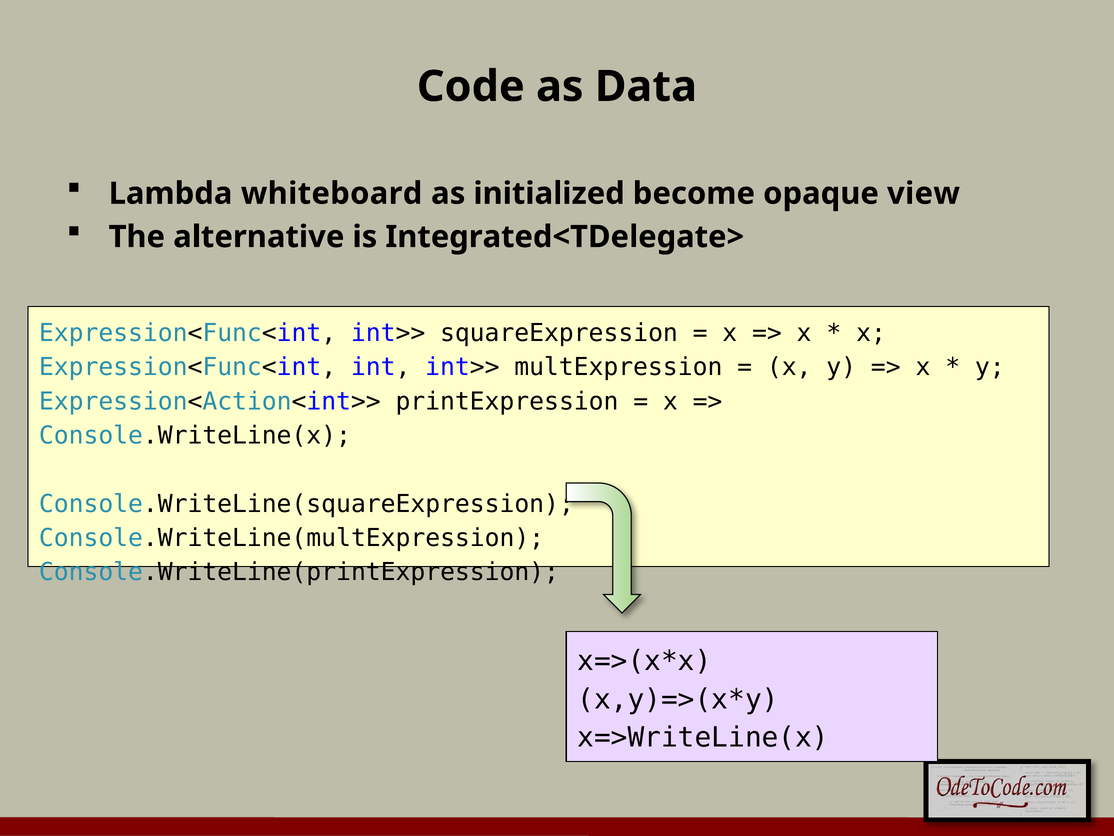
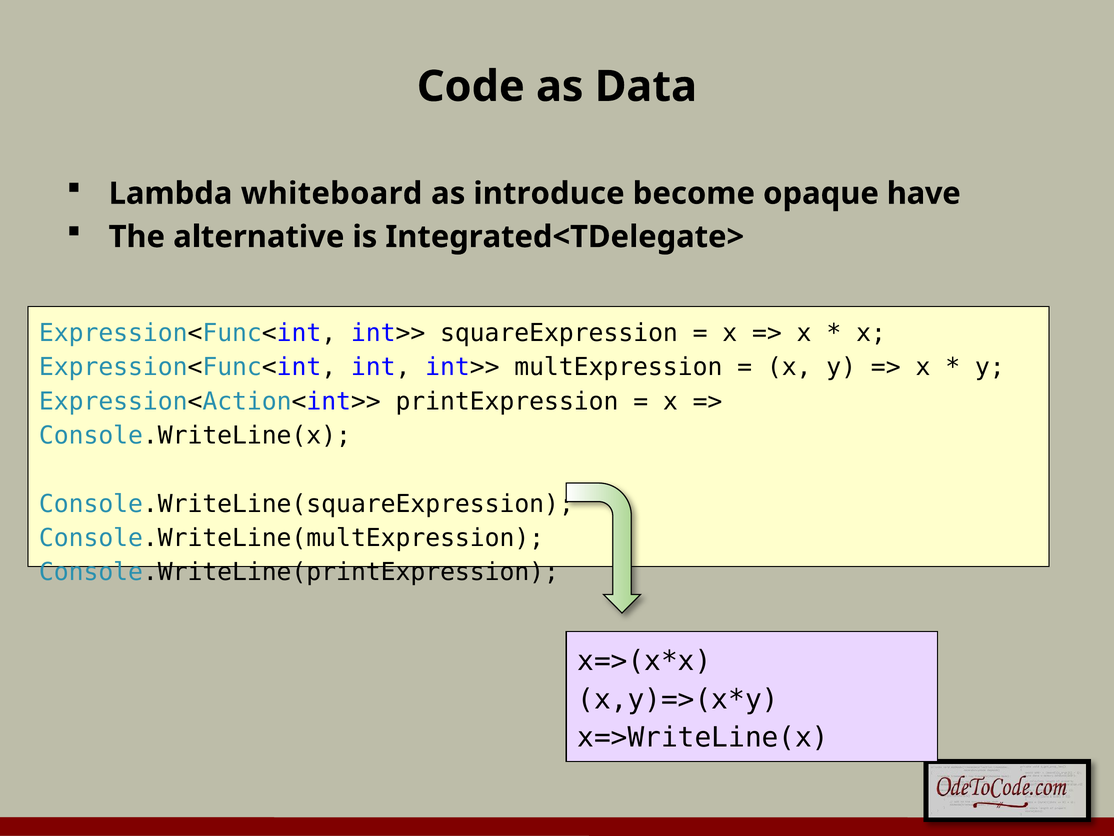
initialized: initialized -> introduce
view: view -> have
